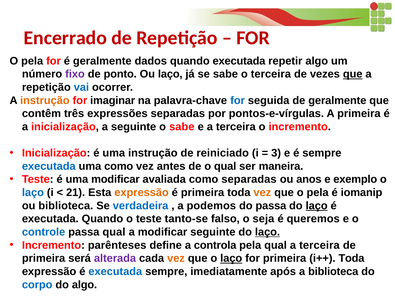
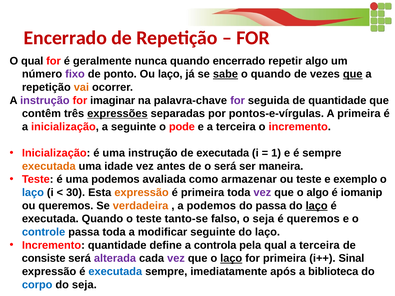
pela at (32, 61): pela -> qual
dados: dados -> nunca
quando executada: executada -> encerrado
sabe at (225, 74) underline: none -> present
o terceira: terceira -> quando
vai colour: blue -> orange
instrução at (45, 100) colour: orange -> purple
for at (238, 100) colour: blue -> purple
de geralmente: geralmente -> quantidade
expressões underline: none -> present
o sabe: sabe -> pode
de reiniciado: reiniciado -> executada
3: 3 -> 1
executada at (49, 166) colour: blue -> orange
uma como: como -> idade
o qual: qual -> será
uma modificar: modificar -> podemos
como separadas: separadas -> armazenar
ou anos: anos -> teste
21: 21 -> 30
vez at (262, 193) colour: orange -> purple
que o pela: pela -> algo
ou biblioteca: biblioteca -> queremos
verdadeira colour: blue -> orange
passa qual: qual -> toda
laço at (267, 232) underline: present -> none
Incremento parênteses: parênteses -> quantidade
primeira at (44, 259): primeira -> consiste
vez at (176, 259) colour: orange -> purple
i++ Toda: Toda -> Sinal
do algo: algo -> seja
